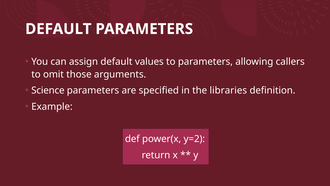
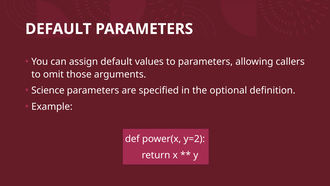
libraries: libraries -> optional
